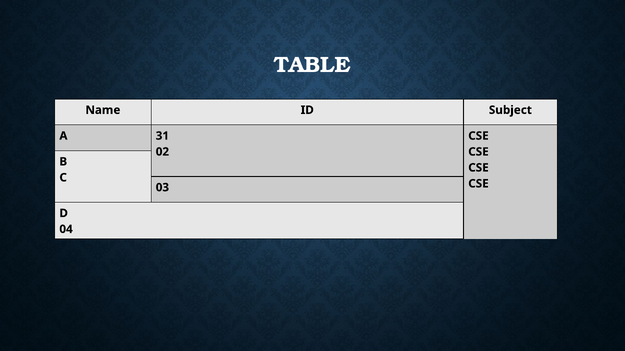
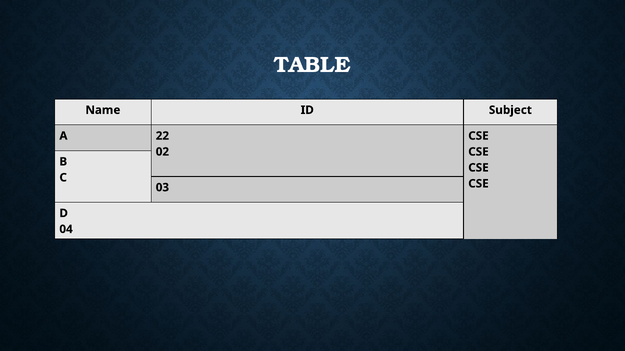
31: 31 -> 22
